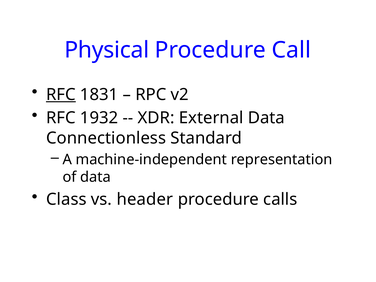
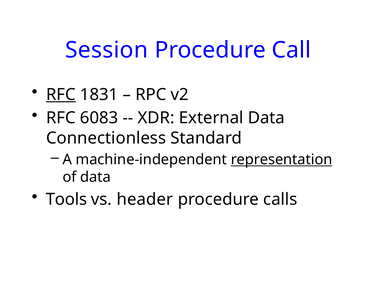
Physical: Physical -> Session
1932: 1932 -> 6083
representation underline: none -> present
Class: Class -> Tools
